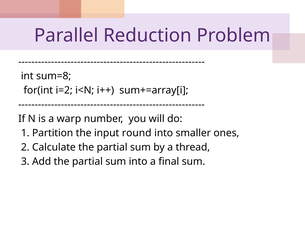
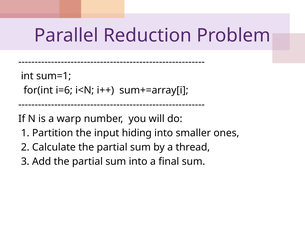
sum=8: sum=8 -> sum=1
i=2: i=2 -> i=6
round: round -> hiding
